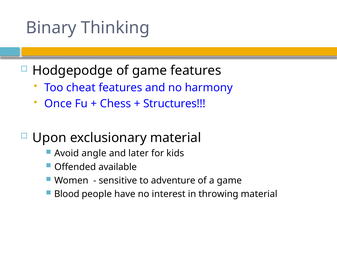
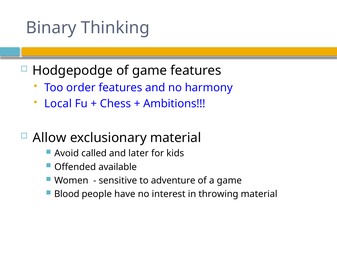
cheat: cheat -> order
Once: Once -> Local
Structures: Structures -> Ambitions
Upon: Upon -> Allow
angle: angle -> called
